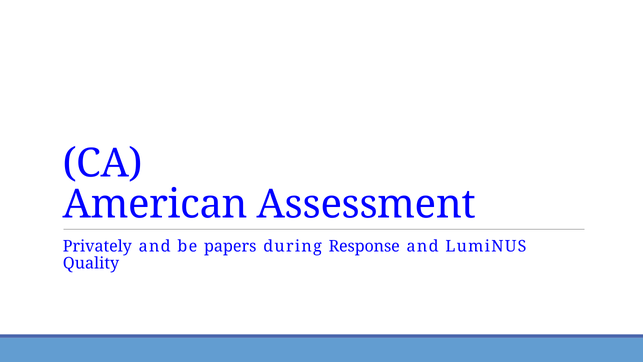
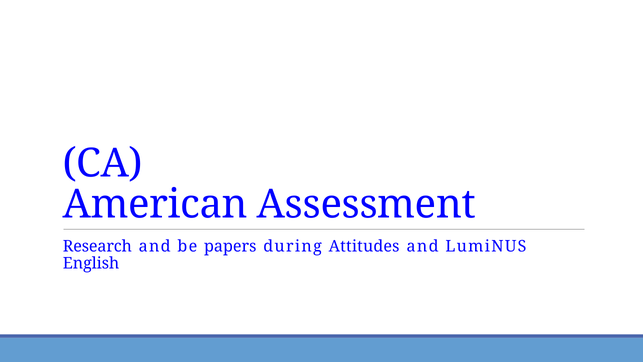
Privately: Privately -> Research
Response: Response -> Attitudes
Quality: Quality -> English
